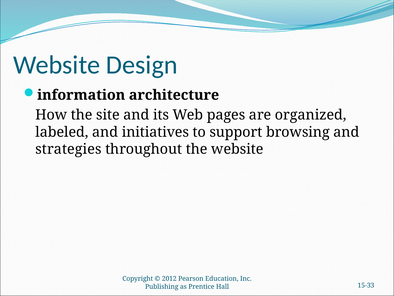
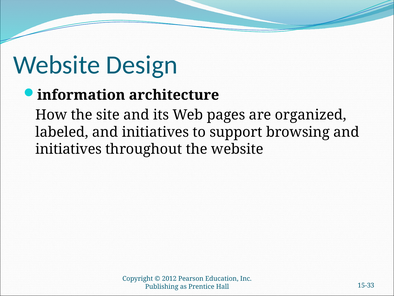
strategies at (68, 149): strategies -> initiatives
